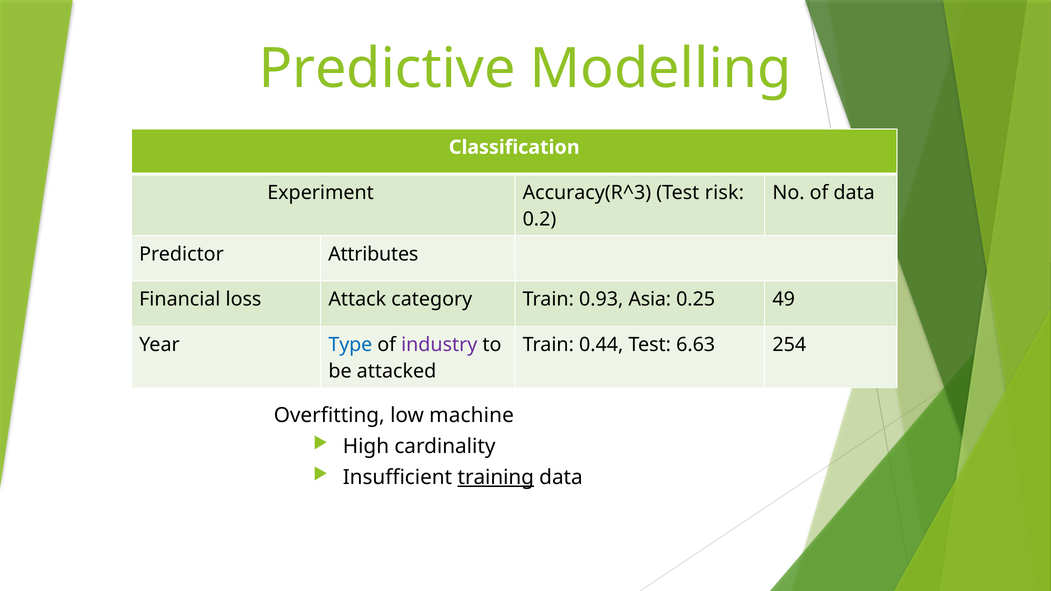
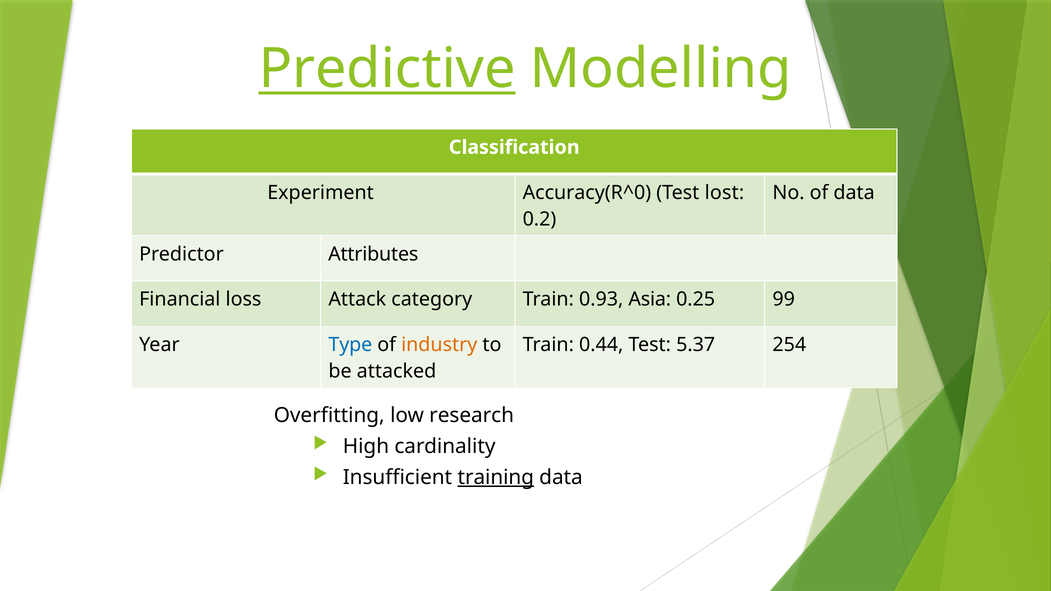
Predictive underline: none -> present
Accuracy(R^3: Accuracy(R^3 -> Accuracy(R^0
risk: risk -> lost
49: 49 -> 99
industry colour: purple -> orange
6.63: 6.63 -> 5.37
machine: machine -> research
